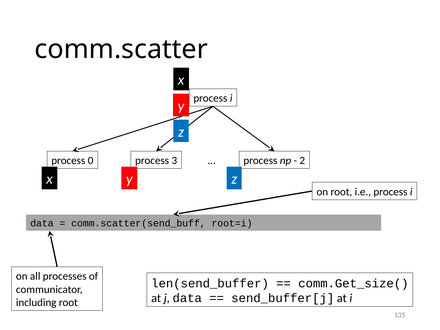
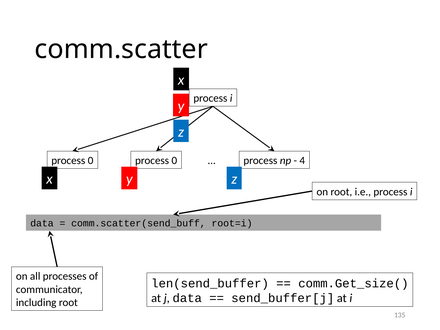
0 process 3: 3 -> 0
2: 2 -> 4
